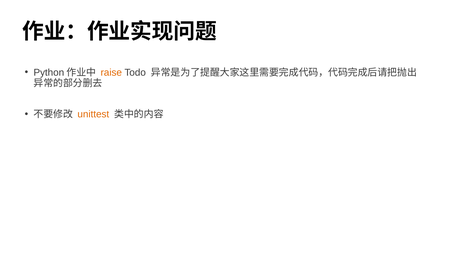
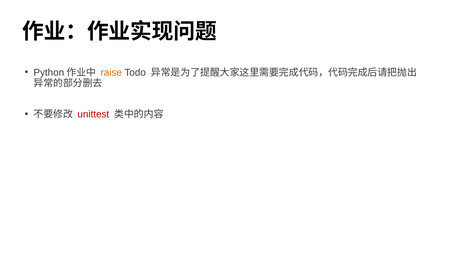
unittest colour: orange -> red
